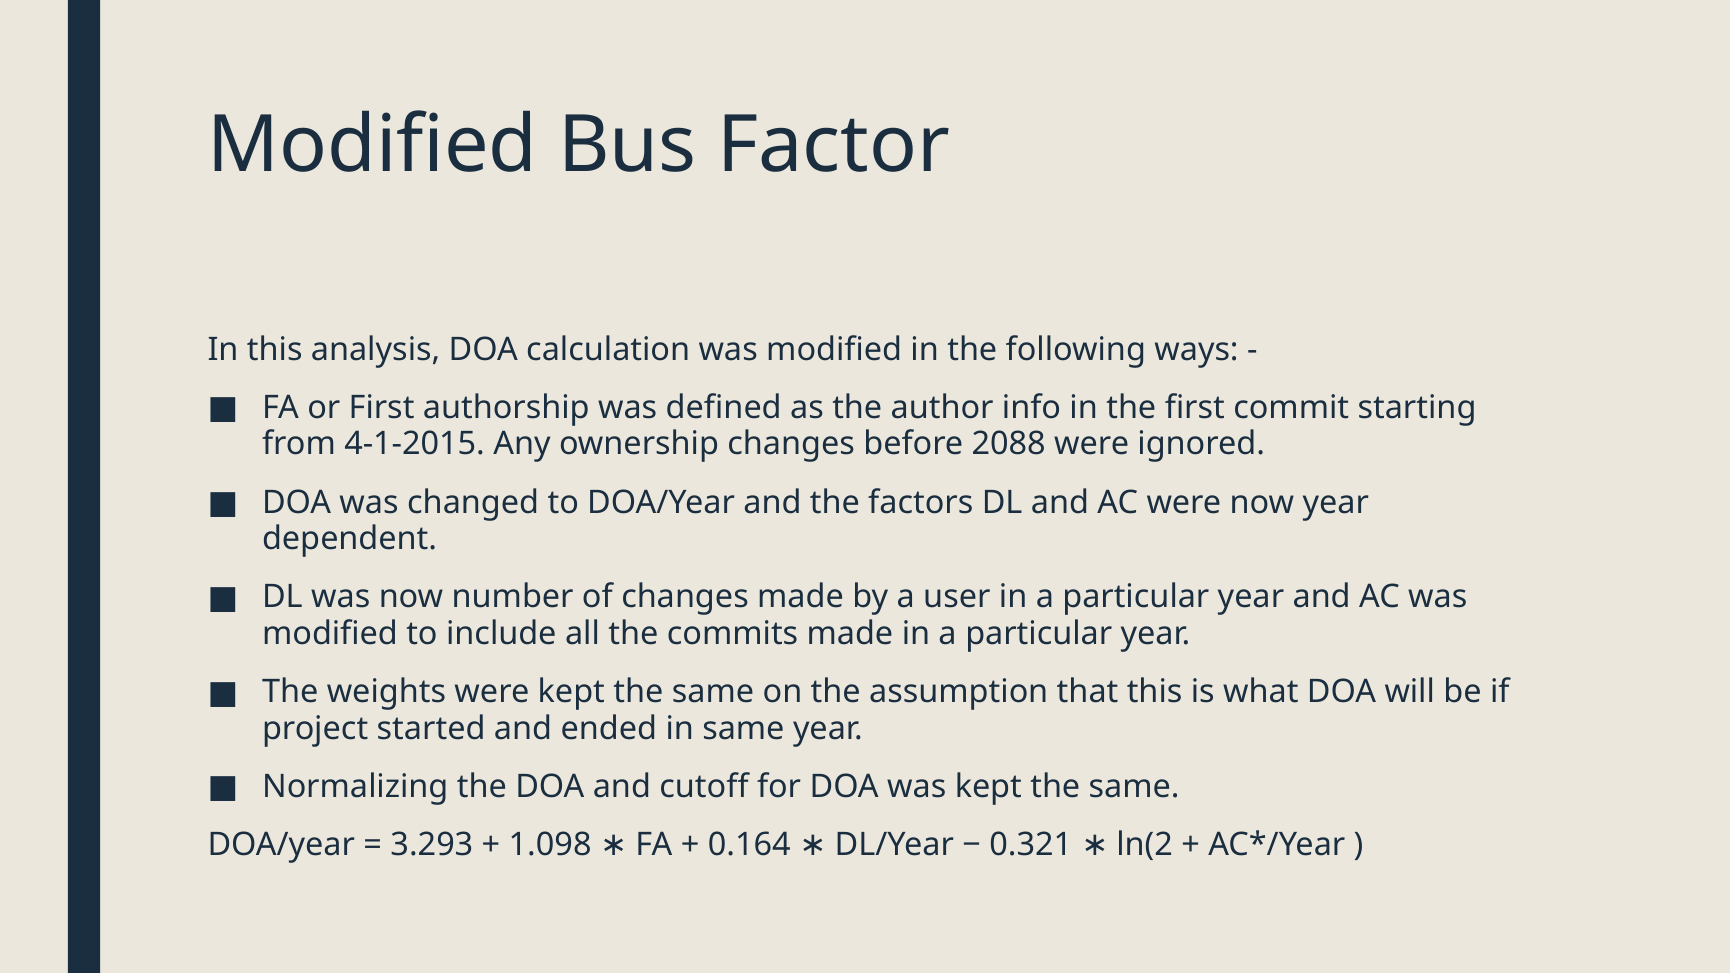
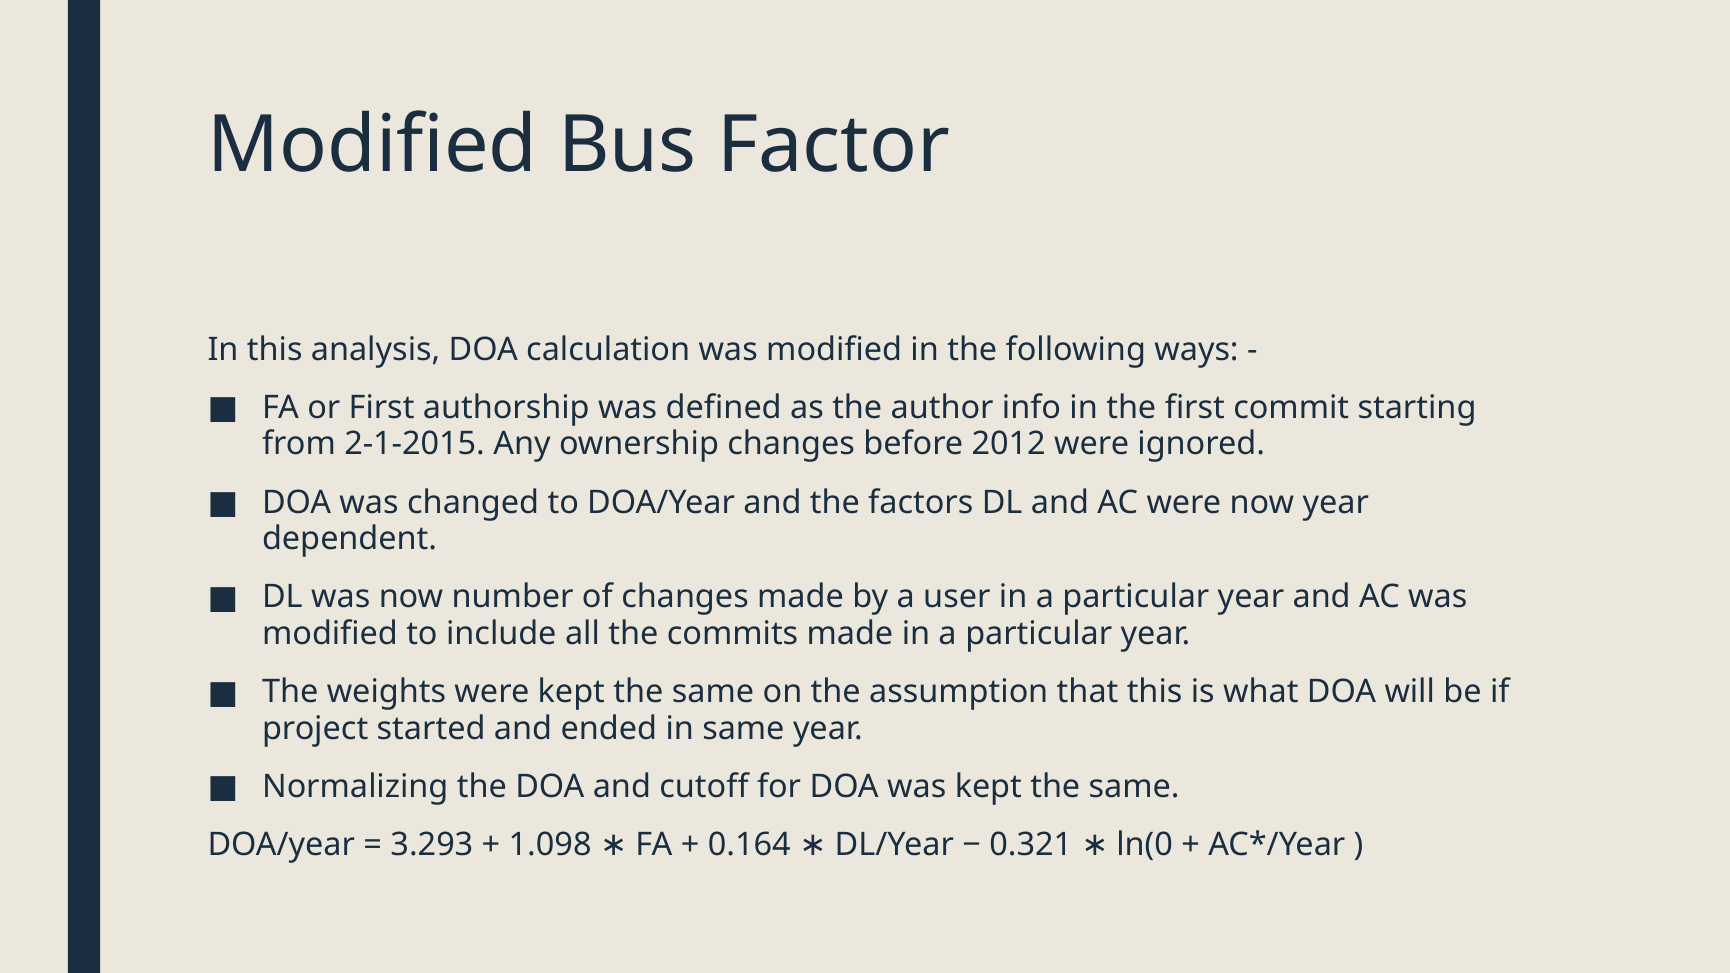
4-1-2015: 4-1-2015 -> 2-1-2015
2088: 2088 -> 2012
ln(2: ln(2 -> ln(0
